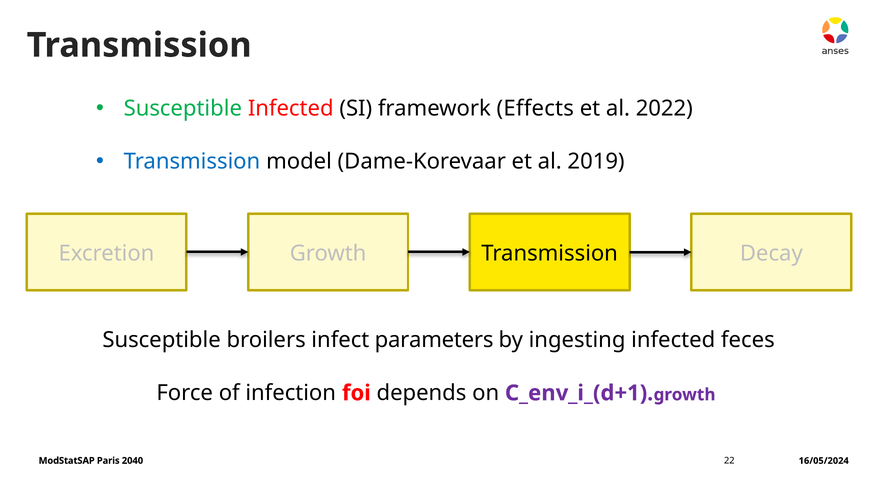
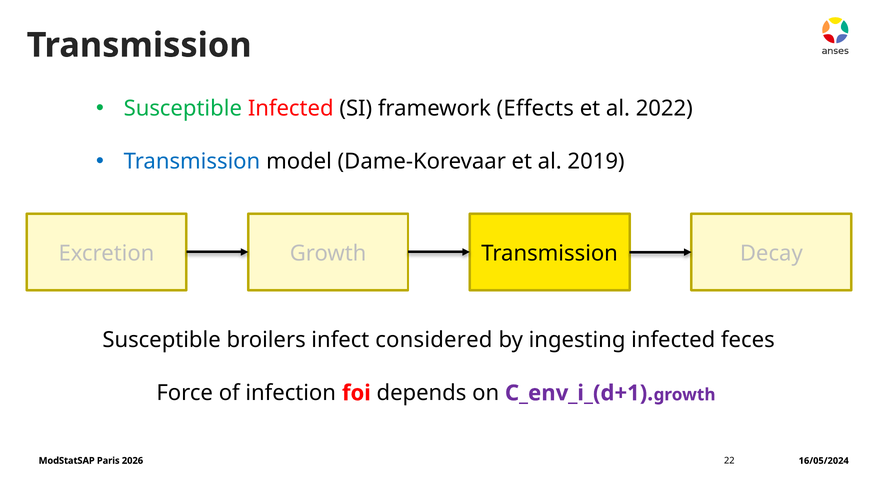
parameters: parameters -> considered
2040: 2040 -> 2026
